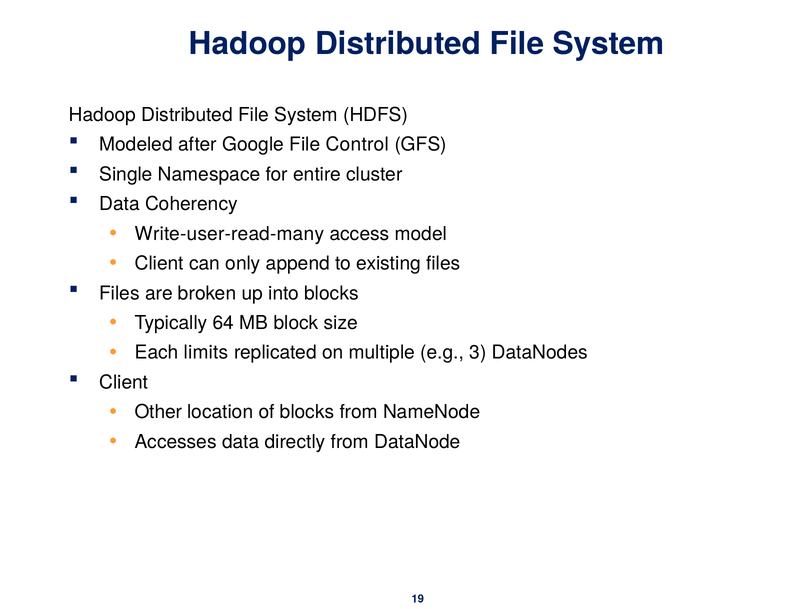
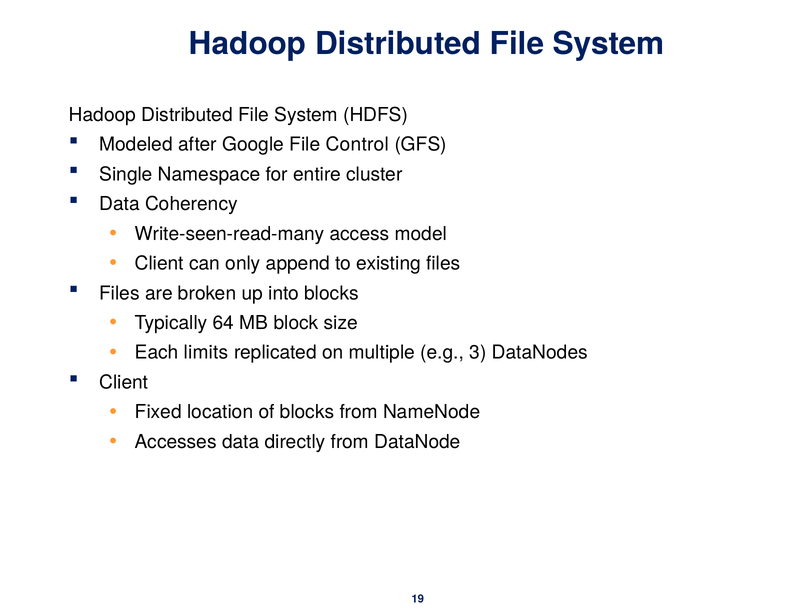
Write-user-read-many: Write-user-read-many -> Write-seen-read-many
Other: Other -> Fixed
